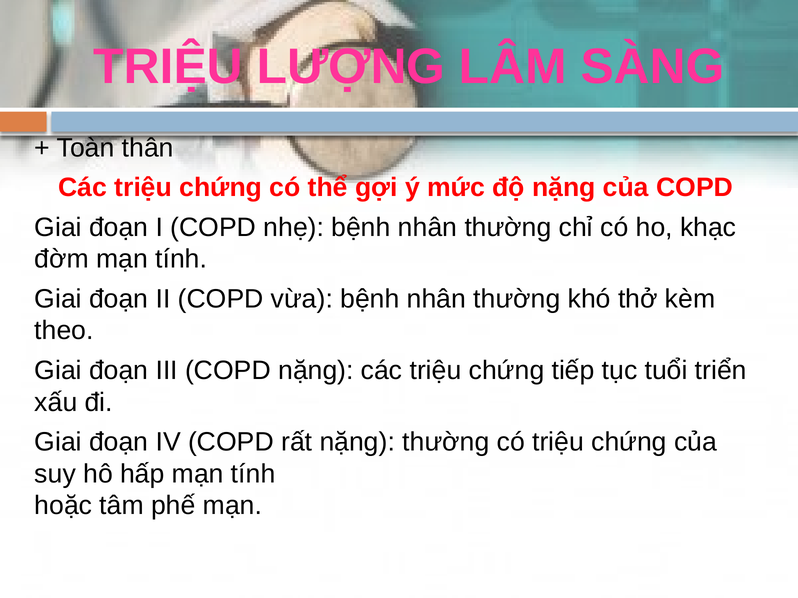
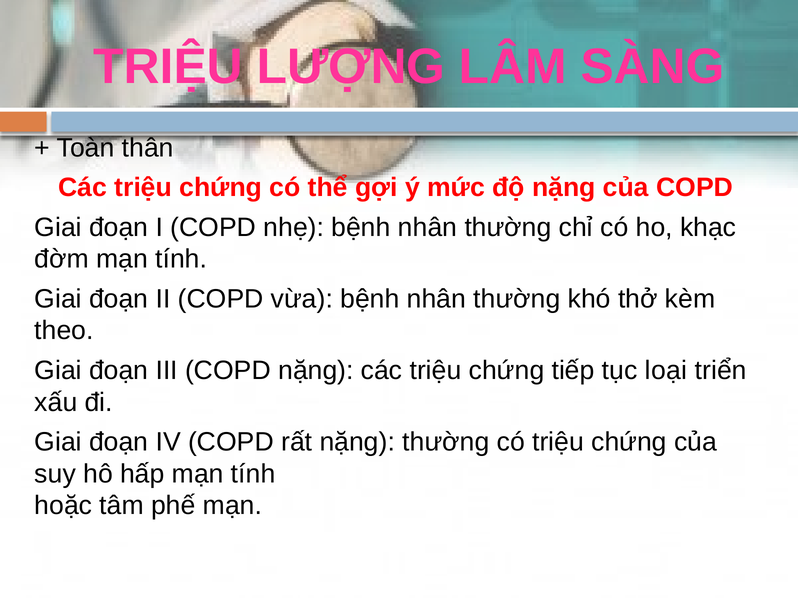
tuổi: tuổi -> loại
